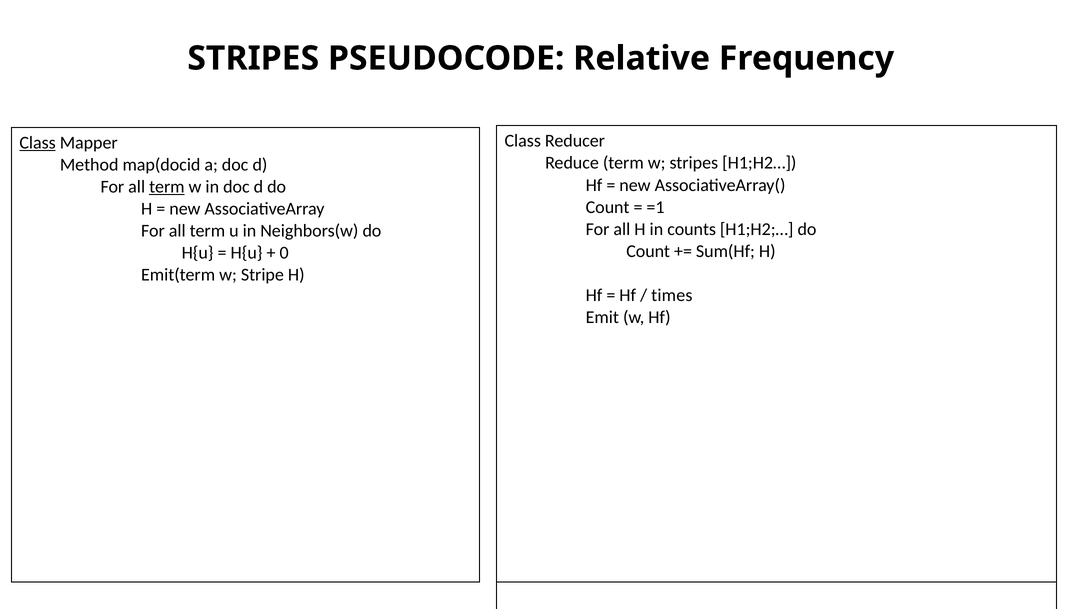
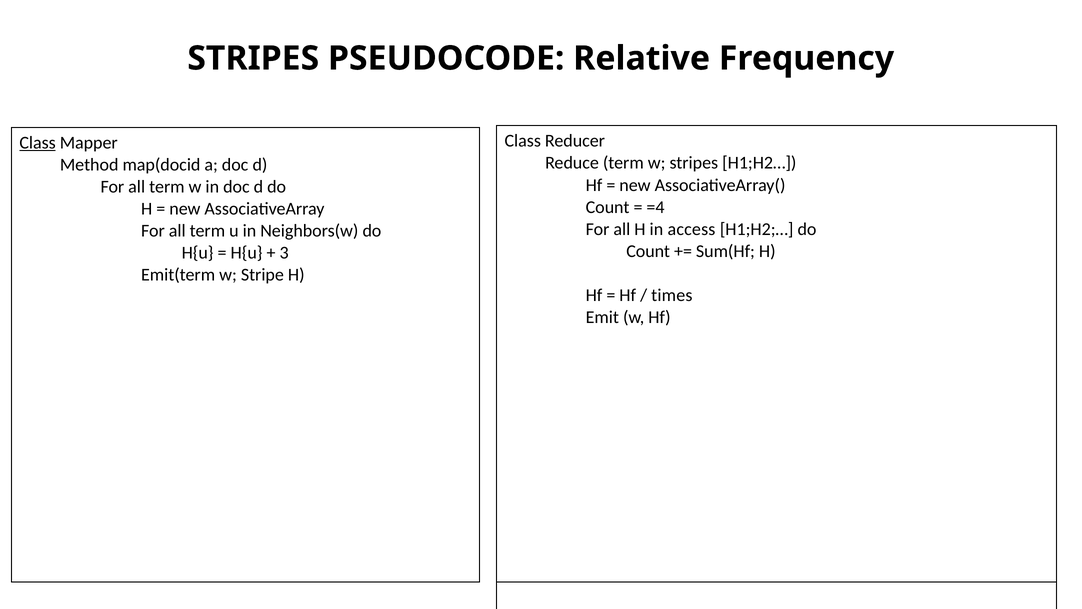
term at (167, 187) underline: present -> none
=1: =1 -> =4
counts: counts -> access
0: 0 -> 3
